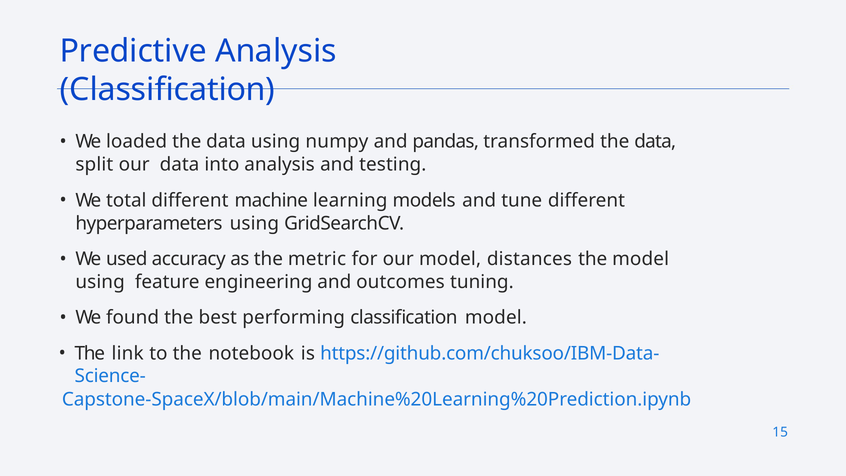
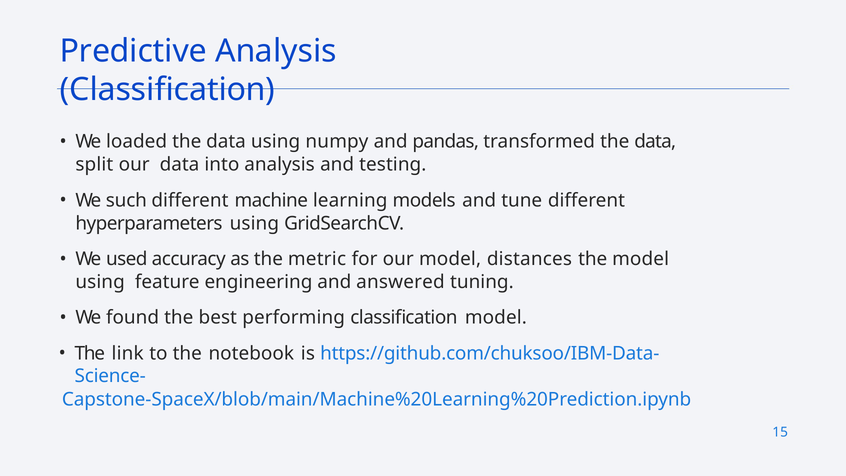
total: total -> such
outcomes: outcomes -> answered
